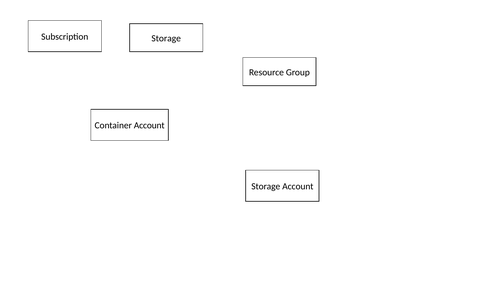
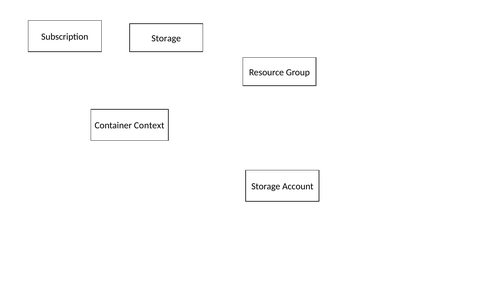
Container Account: Account -> Context
